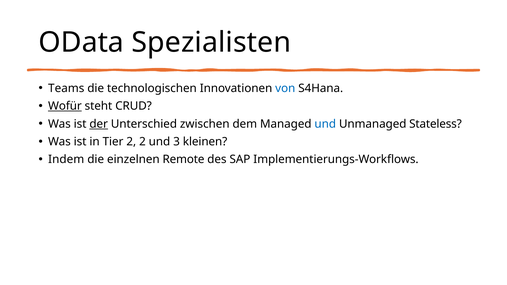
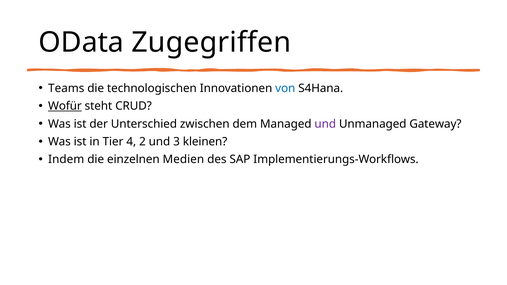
Spezialisten: Spezialisten -> Zugegriffen
der underline: present -> none
und at (325, 124) colour: blue -> purple
Stateless: Stateless -> Gateway
Tier 2: 2 -> 4
Remote: Remote -> Medien
